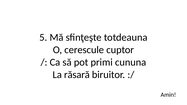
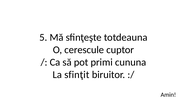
răsară: răsară -> sfinţit
